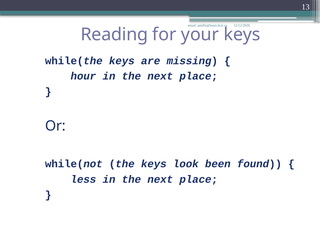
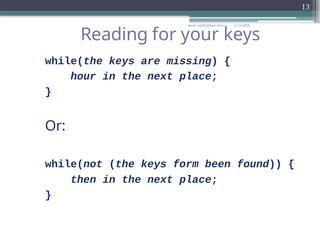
look: look -> form
less: less -> then
